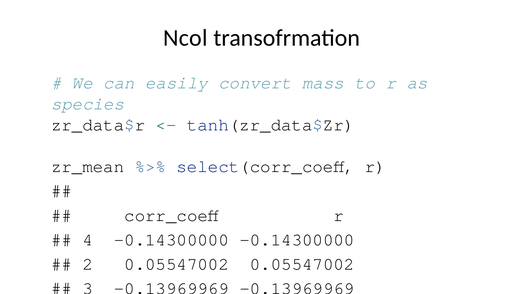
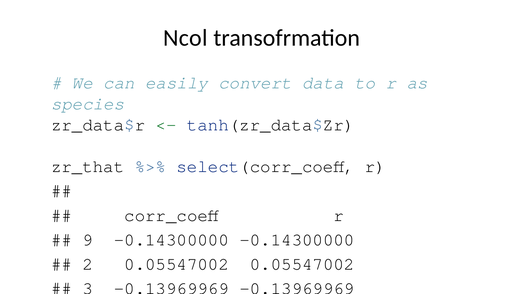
mass: mass -> data
zr_mean: zr_mean -> zr_that
4 at (88, 240): 4 -> 9
